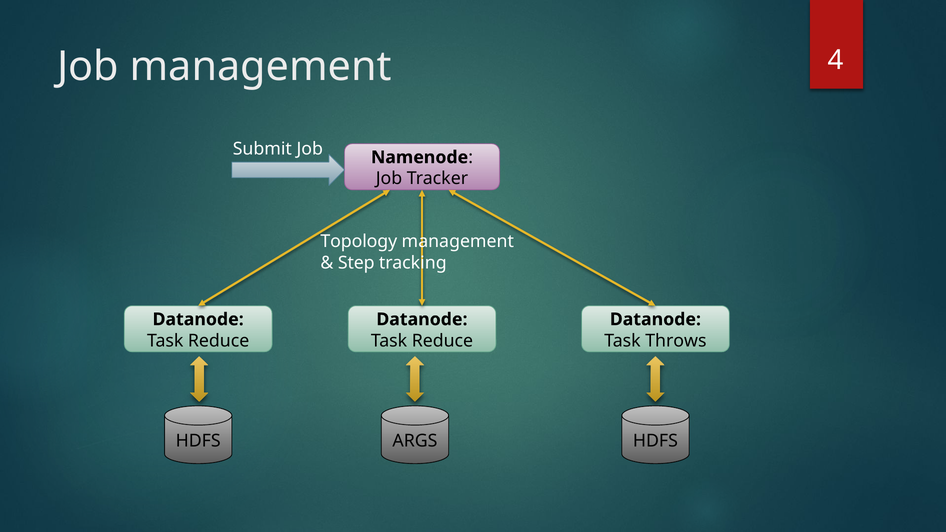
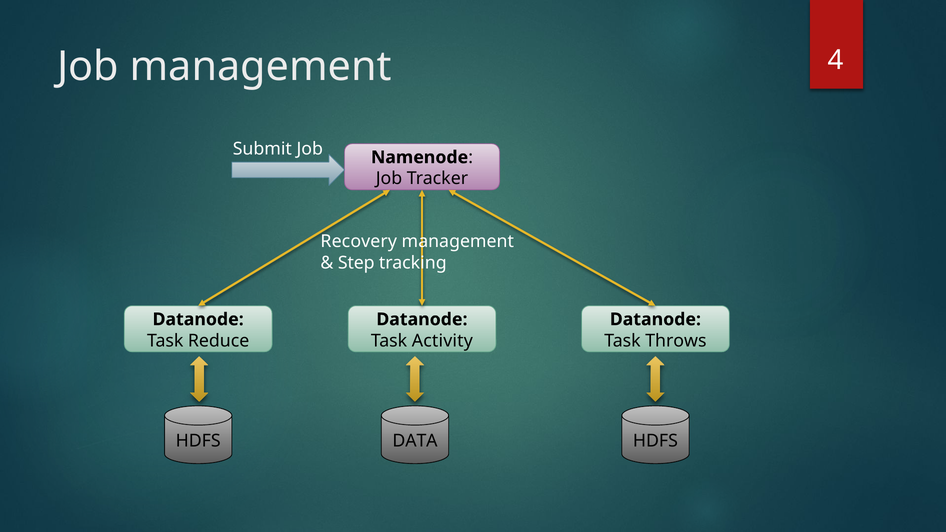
Topology: Topology -> Recovery
Reduce at (442, 341): Reduce -> Activity
ARGS: ARGS -> DATA
